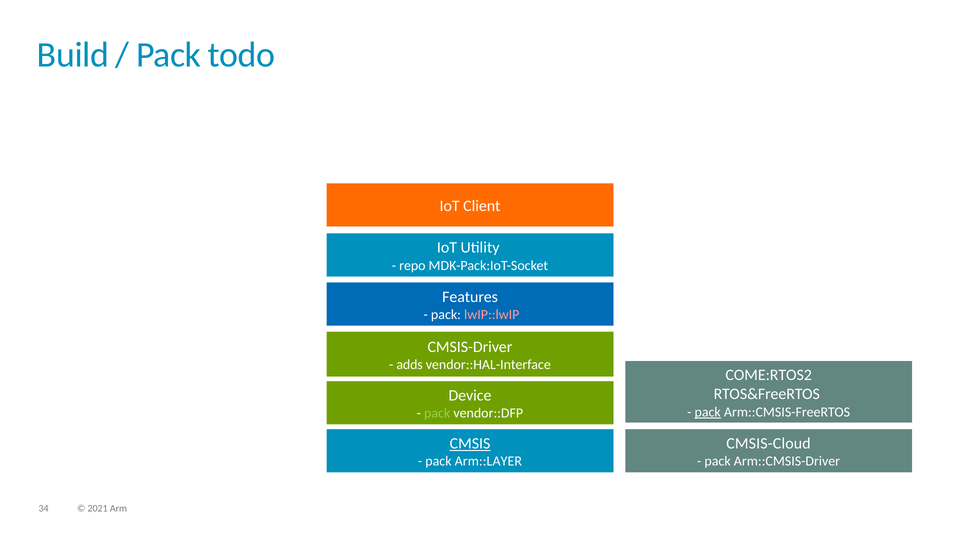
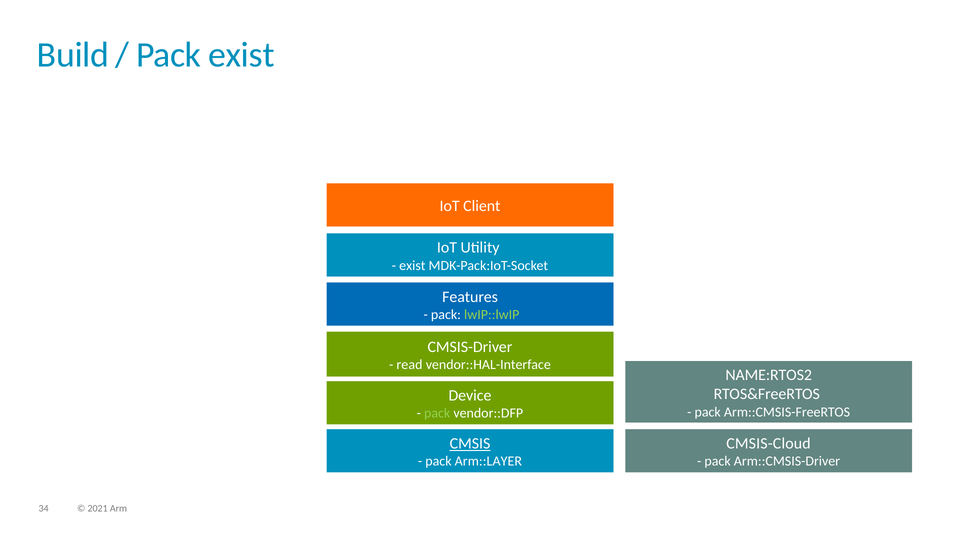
Pack todo: todo -> exist
repo at (412, 265): repo -> exist
lwIP::lwIP colour: pink -> light green
adds: adds -> read
COME:RTOS2: COME:RTOS2 -> NAME:RTOS2
pack at (708, 412) underline: present -> none
